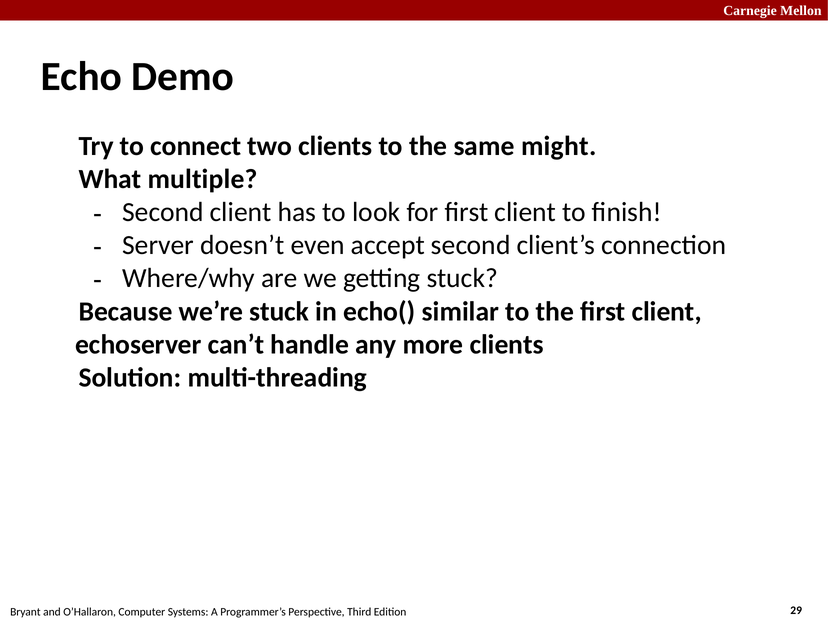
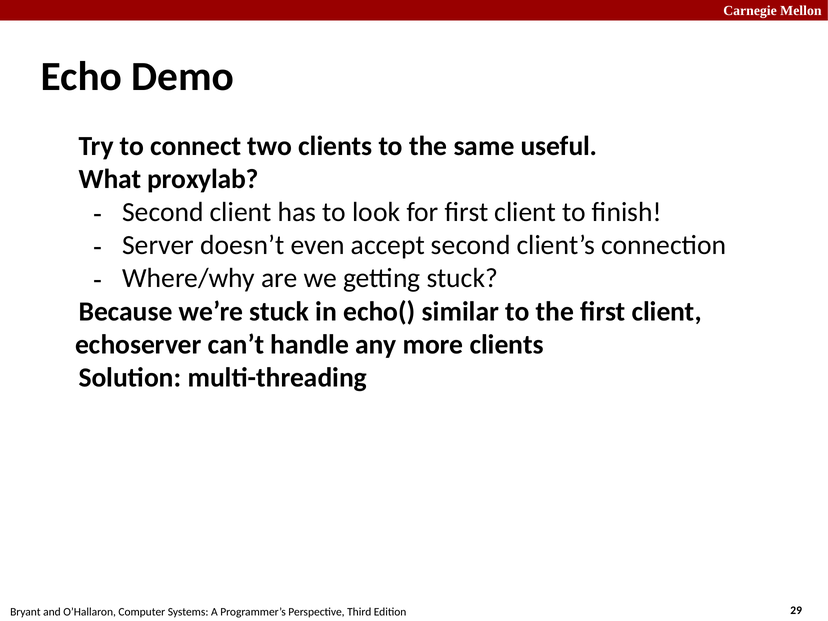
might: might -> useful
multiple: multiple -> proxylab
